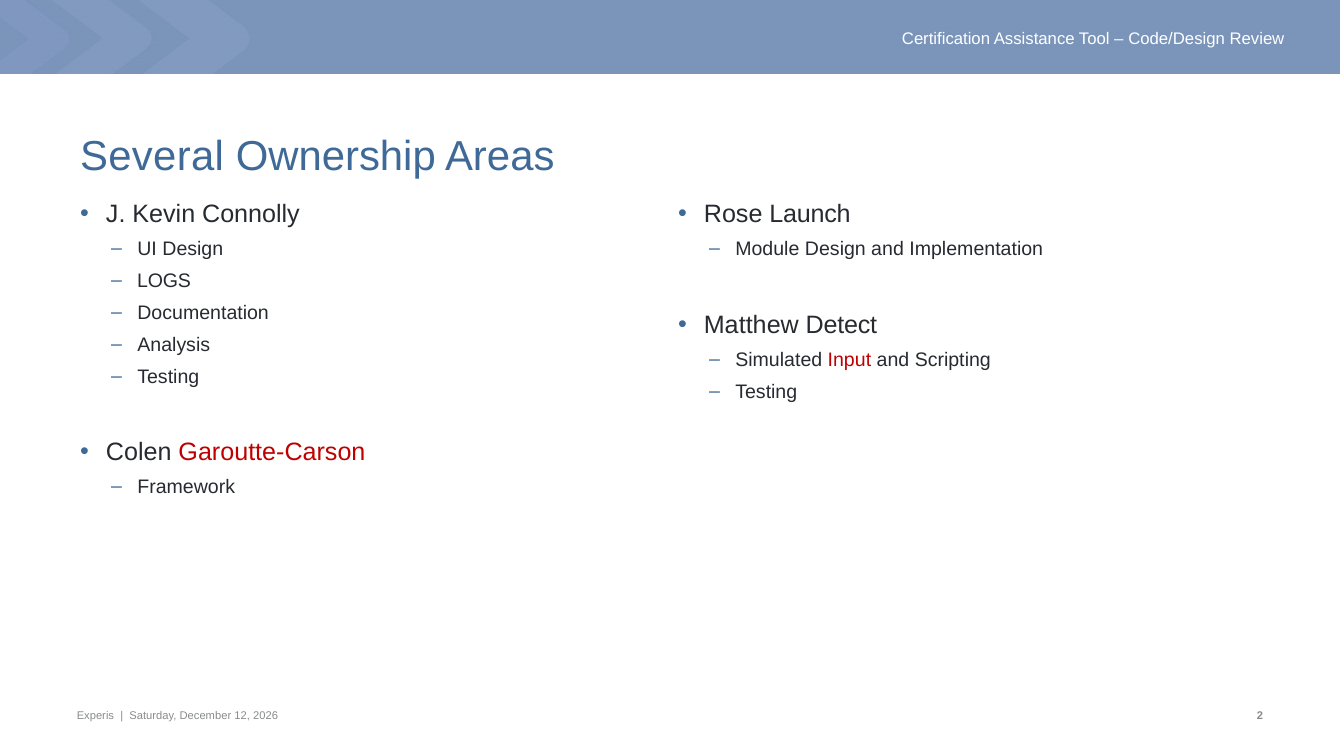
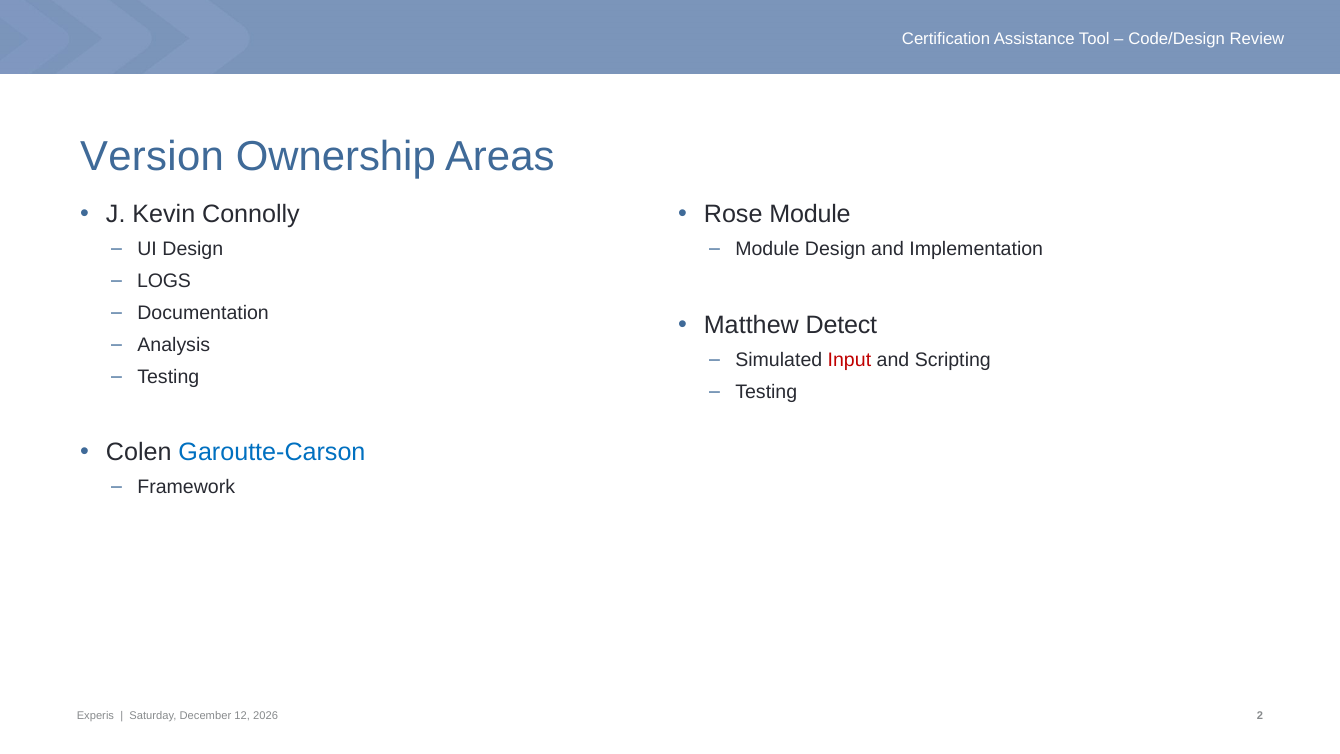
Several: Several -> Version
Rose Launch: Launch -> Module
Garoutte-Carson colour: red -> blue
